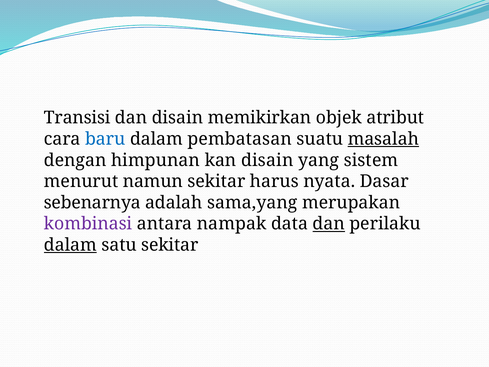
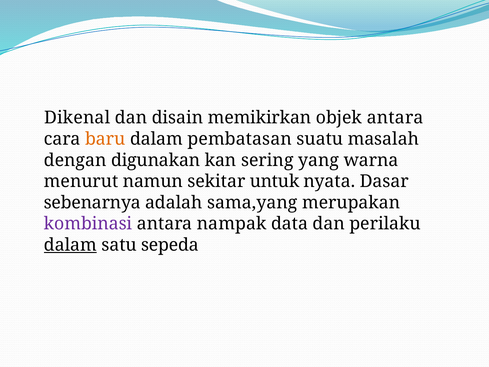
Transisi: Transisi -> Dikenal
objek atribut: atribut -> antara
baru colour: blue -> orange
masalah underline: present -> none
himpunan: himpunan -> digunakan
kan disain: disain -> sering
sistem: sistem -> warna
harus: harus -> untuk
dan at (329, 224) underline: present -> none
satu sekitar: sekitar -> sepeda
